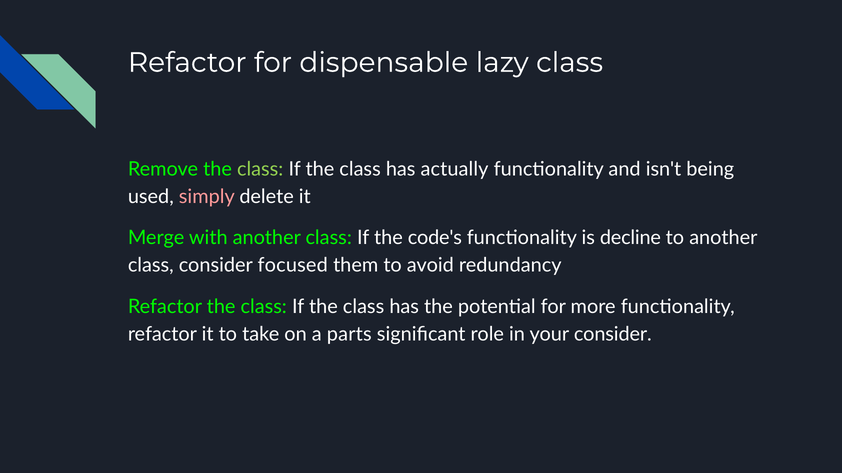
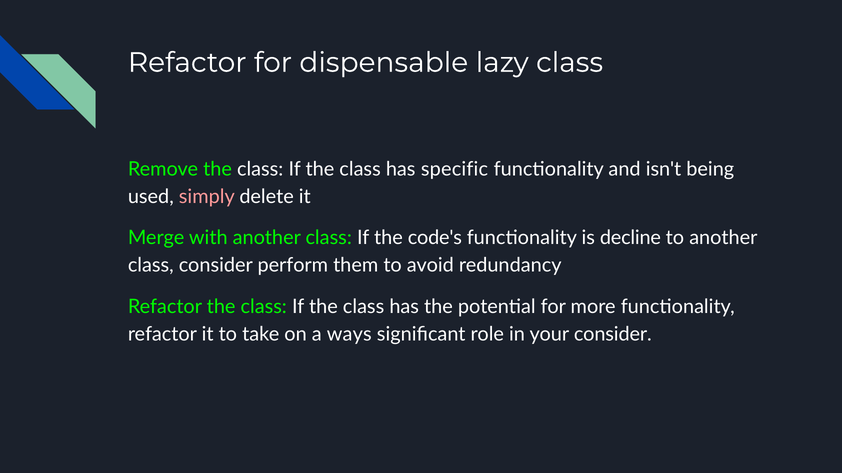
class at (260, 169) colour: light green -> white
actually: actually -> specific
focused: focused -> perform
parts: parts -> ways
